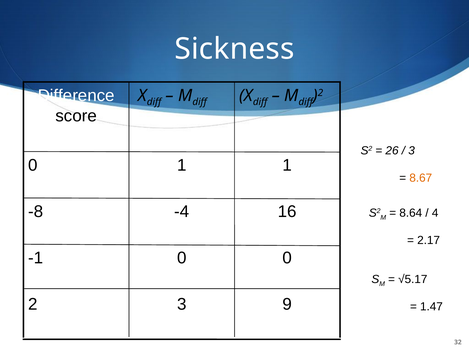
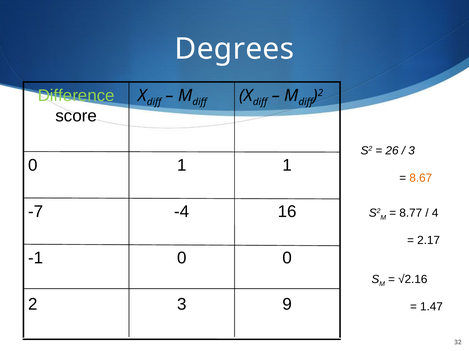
Sickness: Sickness -> Degrees
Difference colour: white -> light green
-8: -8 -> -7
8.64: 8.64 -> 8.77
√5.17: √5.17 -> √2.16
